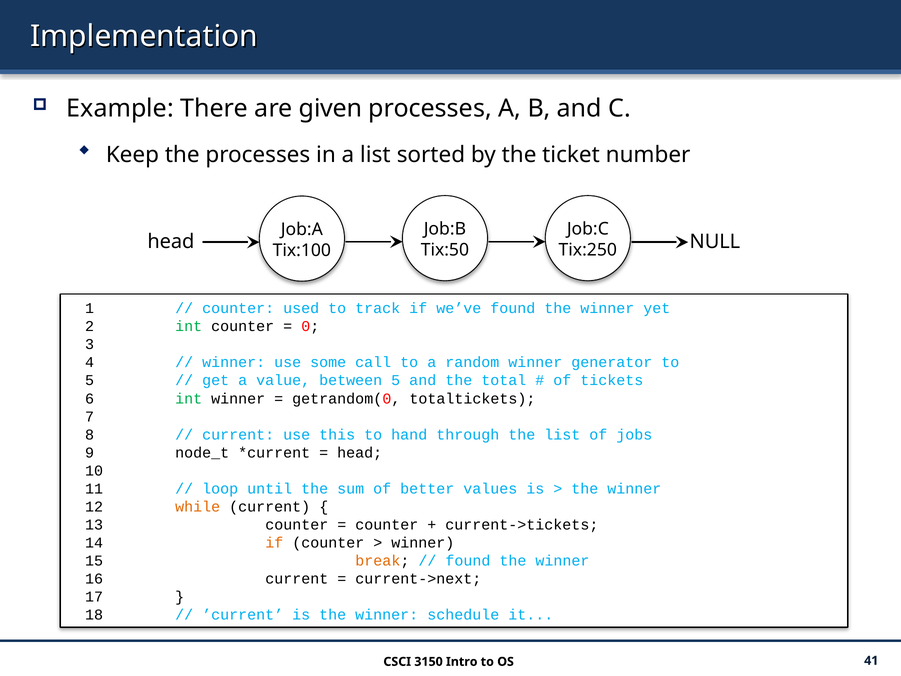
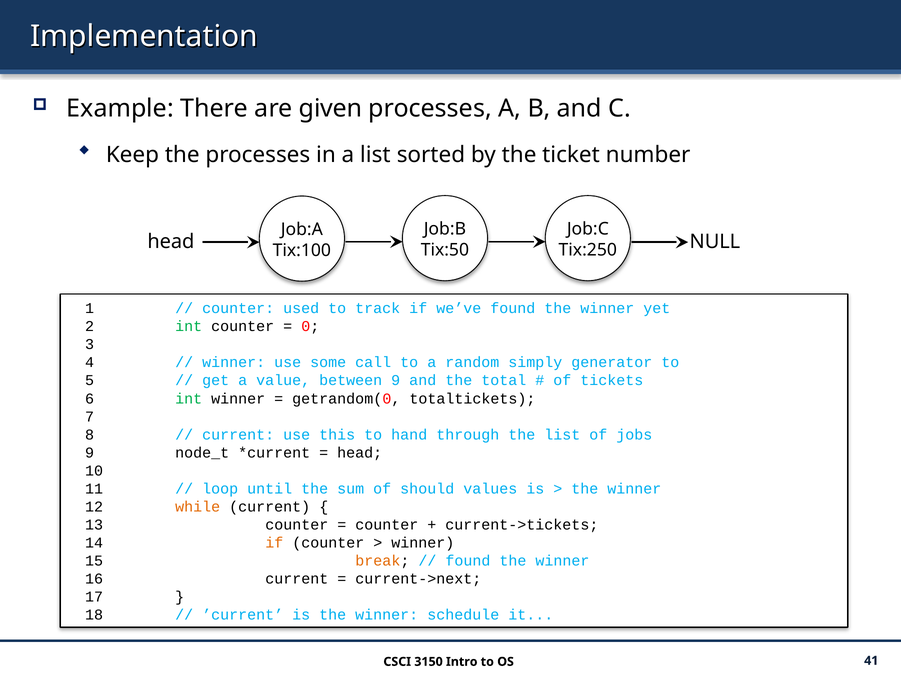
random winner: winner -> simply
between 5: 5 -> 9
better: better -> should
